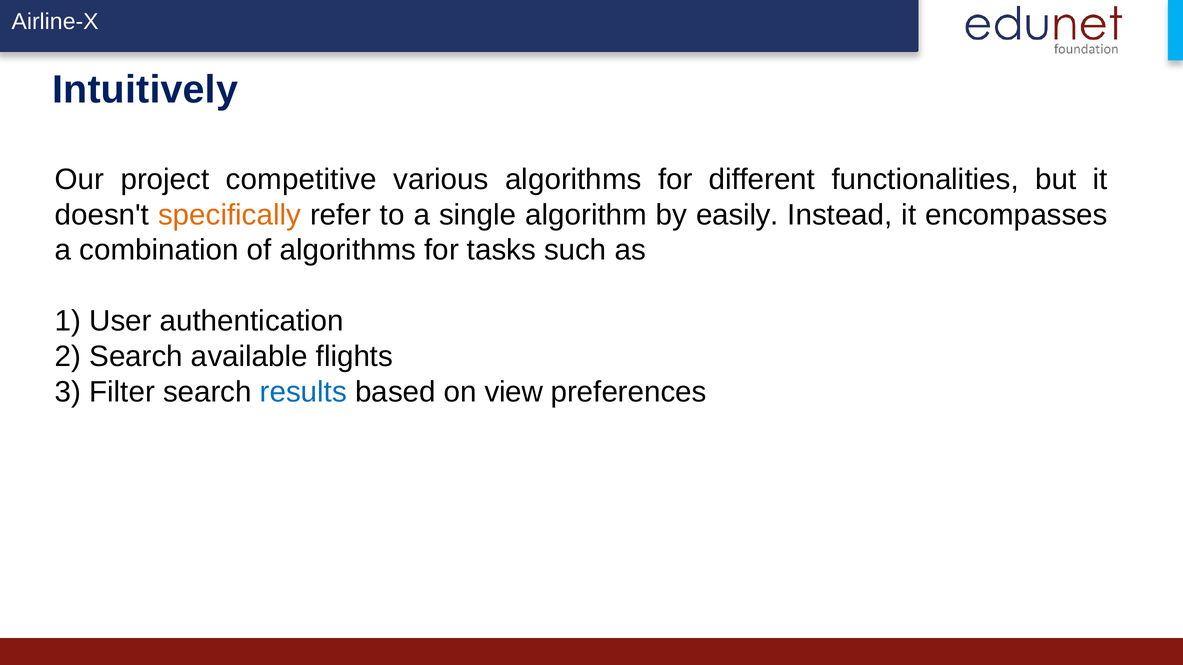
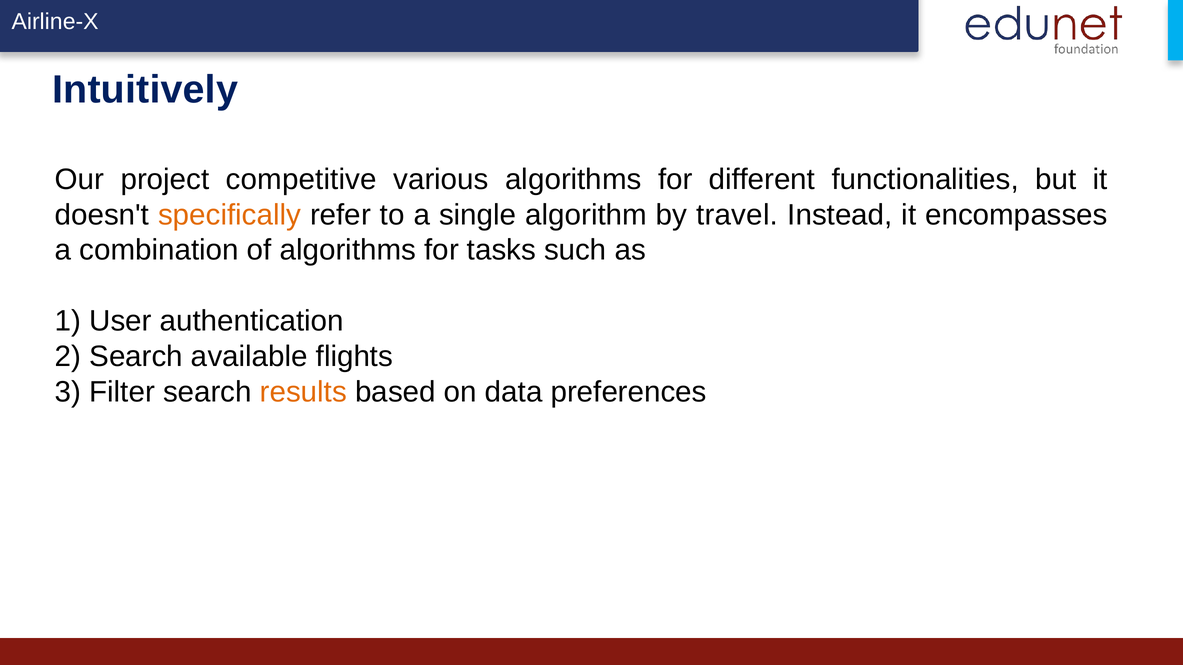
easily: easily -> travel
results colour: blue -> orange
view: view -> data
